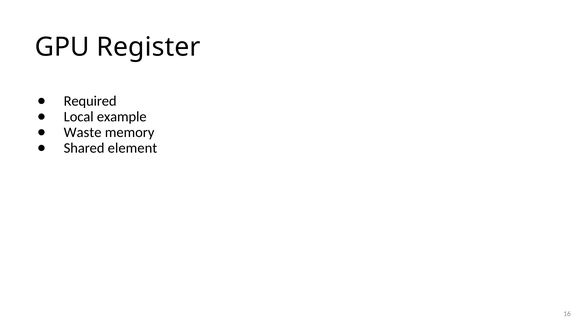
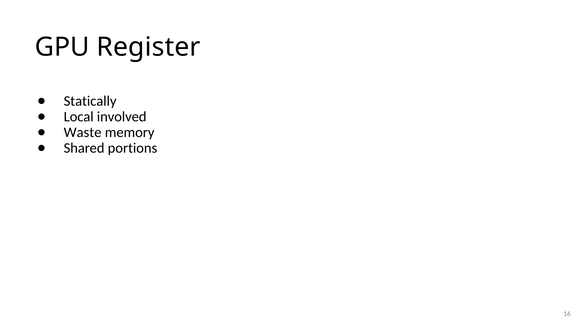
Required: Required -> Statically
example: example -> involved
element: element -> portions
